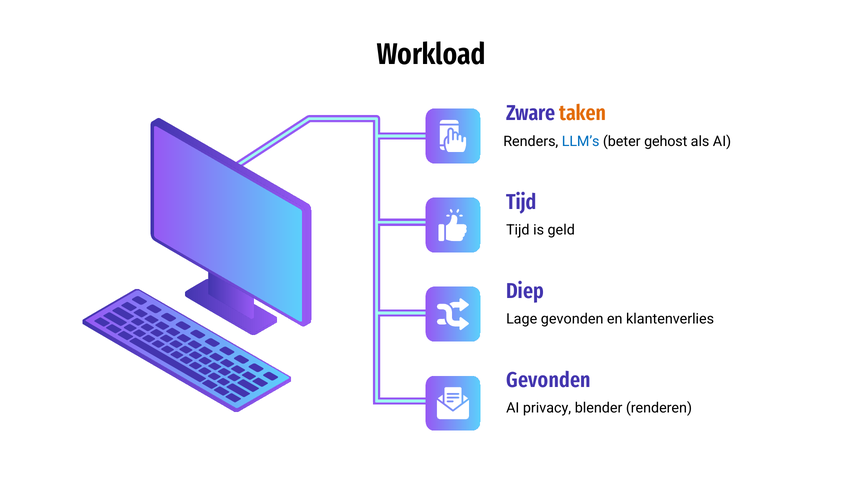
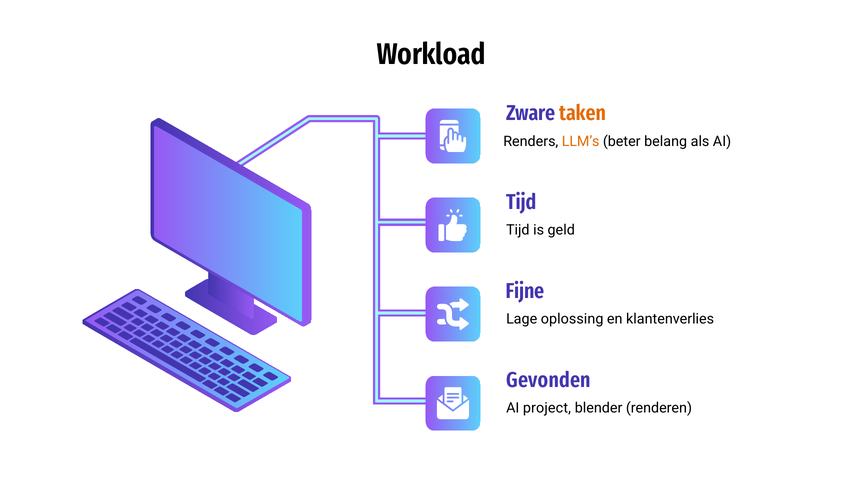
LLM’s colour: blue -> orange
gehost: gehost -> belang
Diep: Diep -> Fijne
Lage gevonden: gevonden -> oplossing
privacy: privacy -> project
